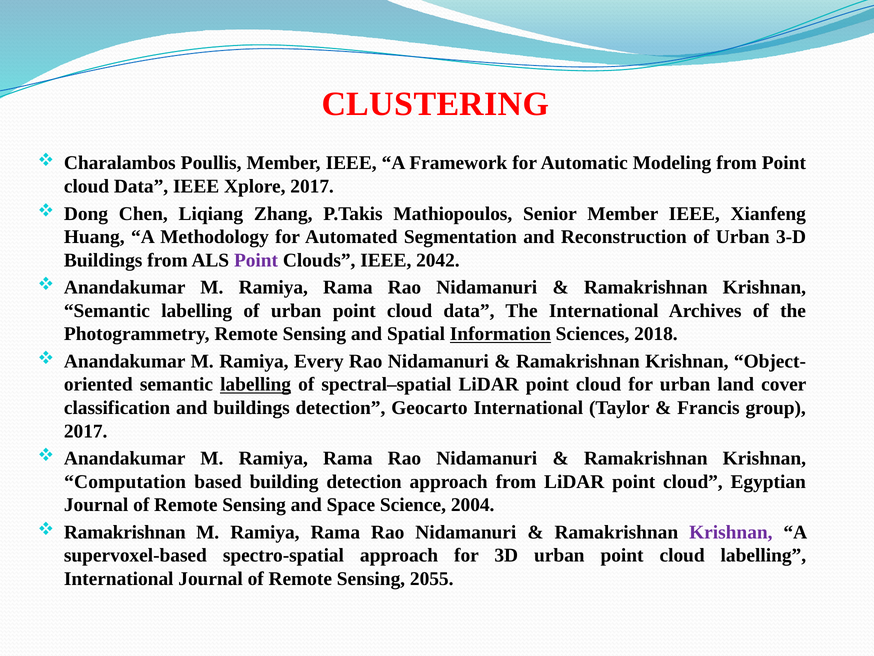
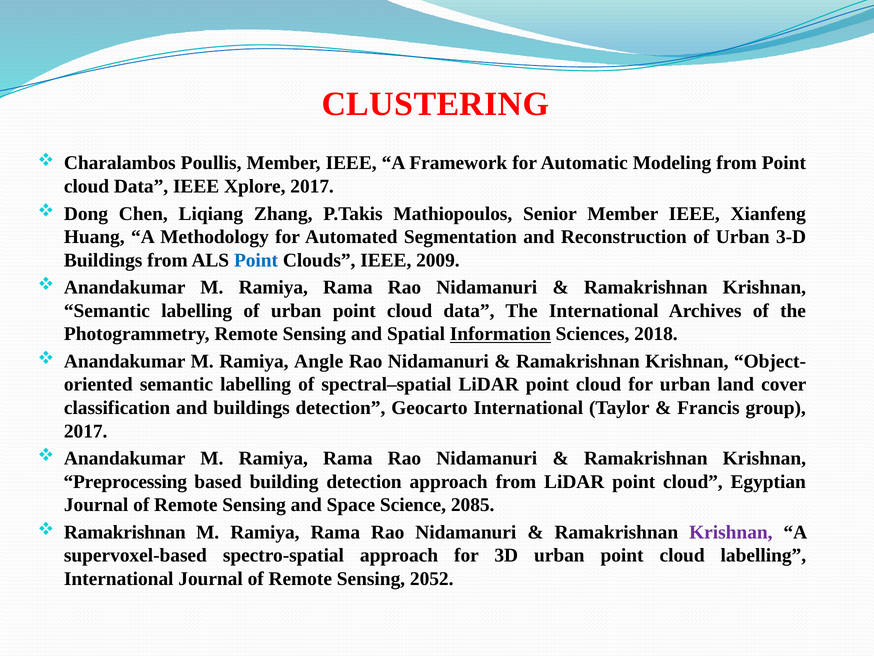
Point at (256, 260) colour: purple -> blue
2042: 2042 -> 2009
Every: Every -> Angle
labelling at (256, 384) underline: present -> none
Computation: Computation -> Preprocessing
2004: 2004 -> 2085
2055: 2055 -> 2052
